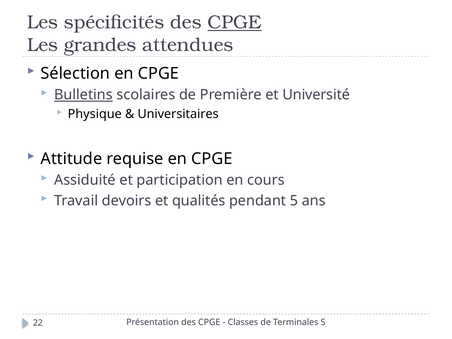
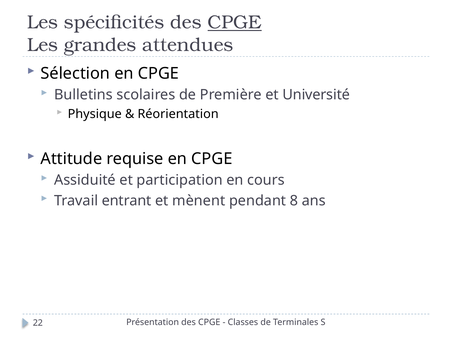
Bulletins underline: present -> none
Universitaires: Universitaires -> Réorientation
devoirs: devoirs -> entrant
qualités: qualités -> mènent
5: 5 -> 8
